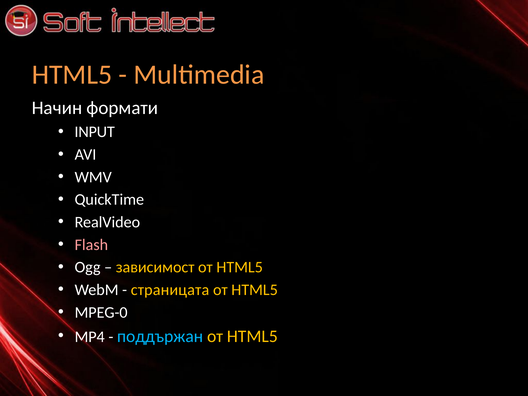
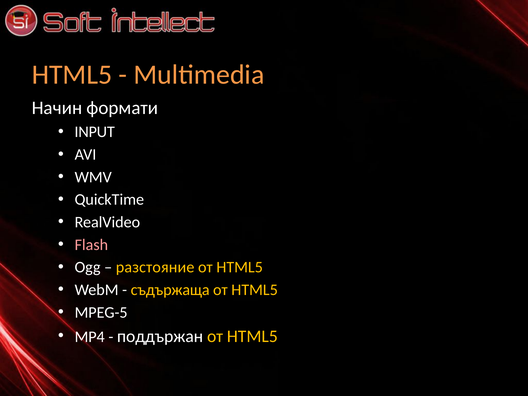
зависимост: зависимост -> разстояние
страницата: страницата -> съдържаща
MPEG-0: MPEG-0 -> MPEG-5
поддържан colour: light blue -> white
